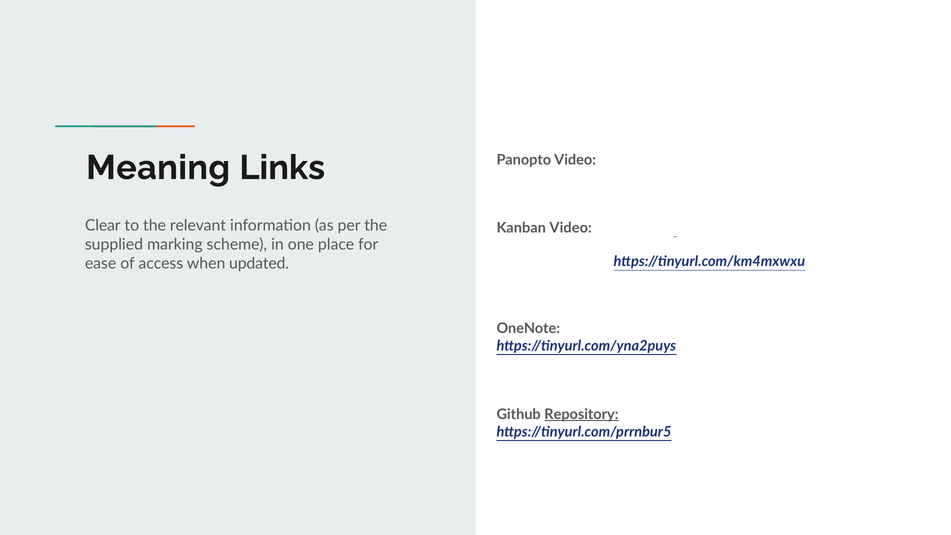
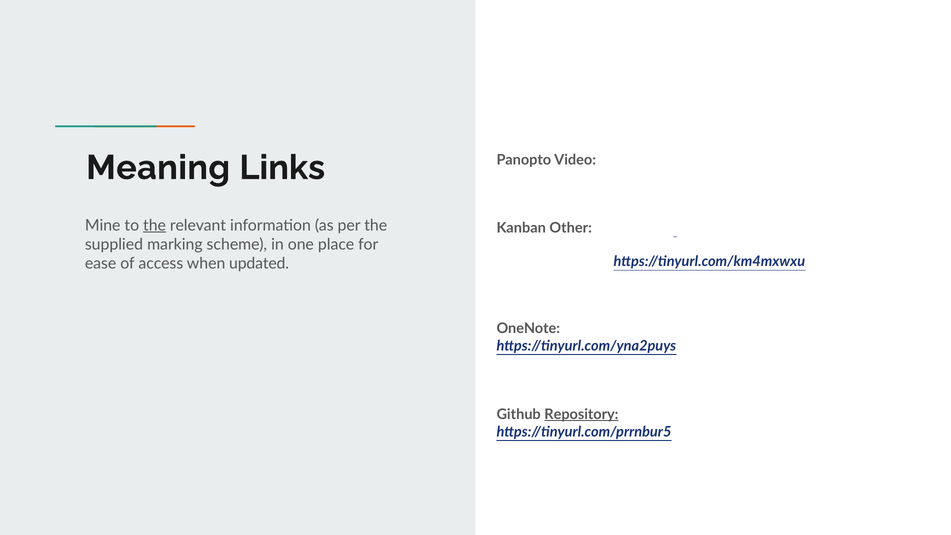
Clear: Clear -> Mine
the at (155, 225) underline: none -> present
Kanban Video: Video -> Other
